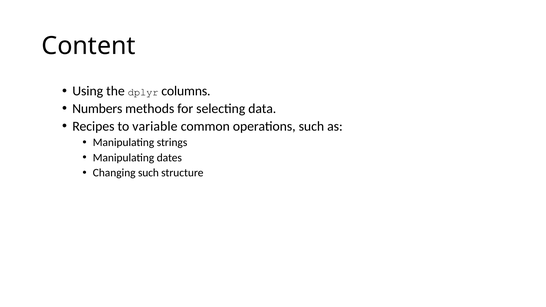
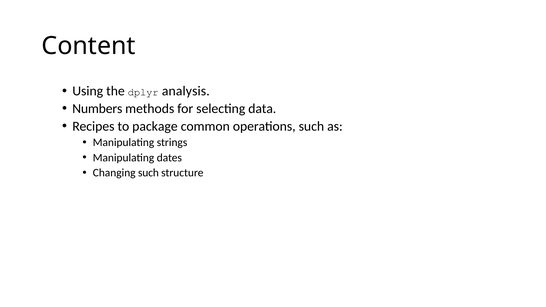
columns: columns -> analysis
variable: variable -> package
